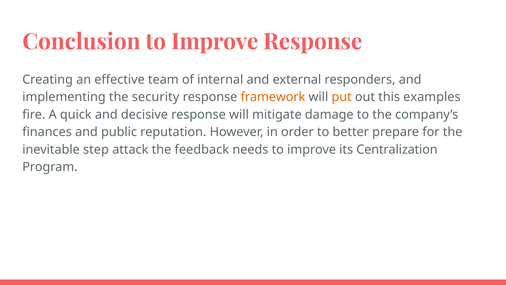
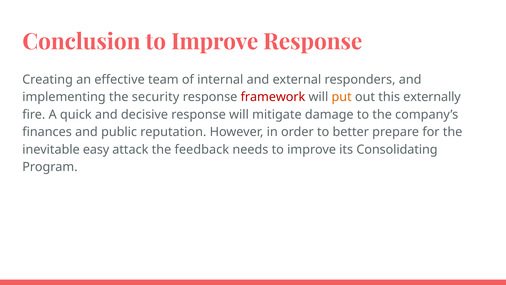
framework colour: orange -> red
examples: examples -> externally
step: step -> easy
Centralization: Centralization -> Consolidating
